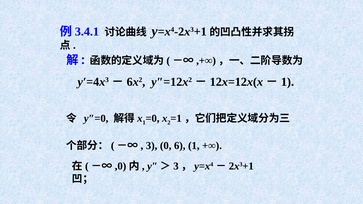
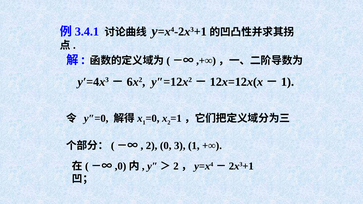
3 at (152, 146): 3 -> 2
6: 6 -> 3
3 at (176, 166): 3 -> 2
